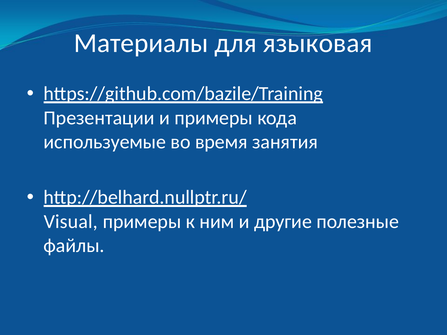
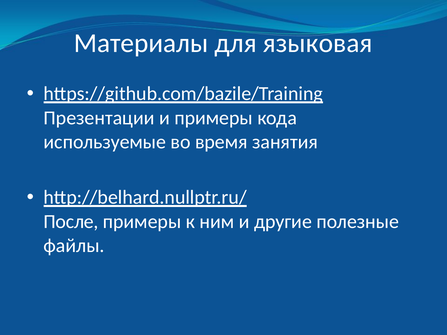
Visual: Visual -> После
